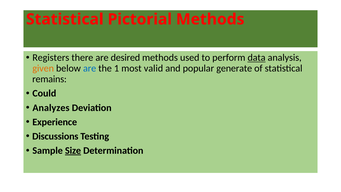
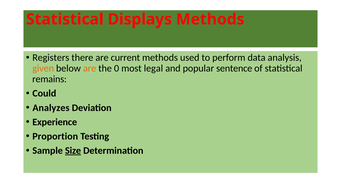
Pictorial: Pictorial -> Displays
desired: desired -> current
data underline: present -> none
are at (90, 68) colour: blue -> orange
1: 1 -> 0
valid: valid -> legal
generate: generate -> sentence
Discussions: Discussions -> Proportion
